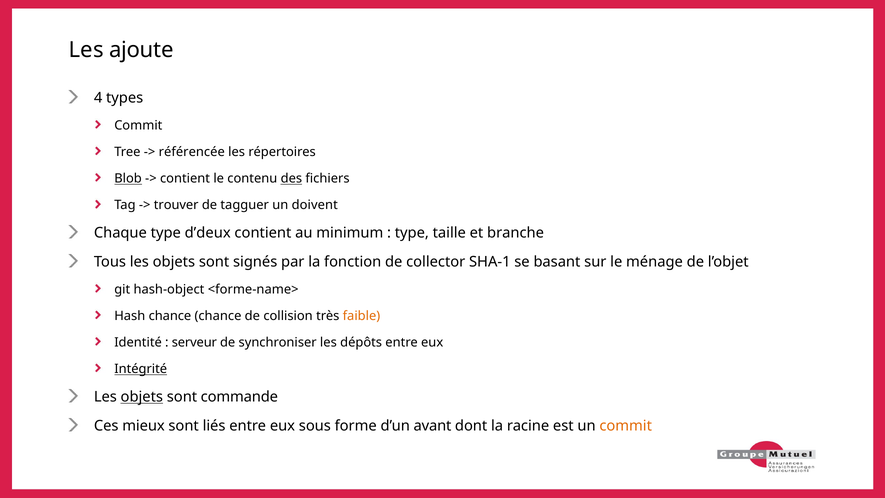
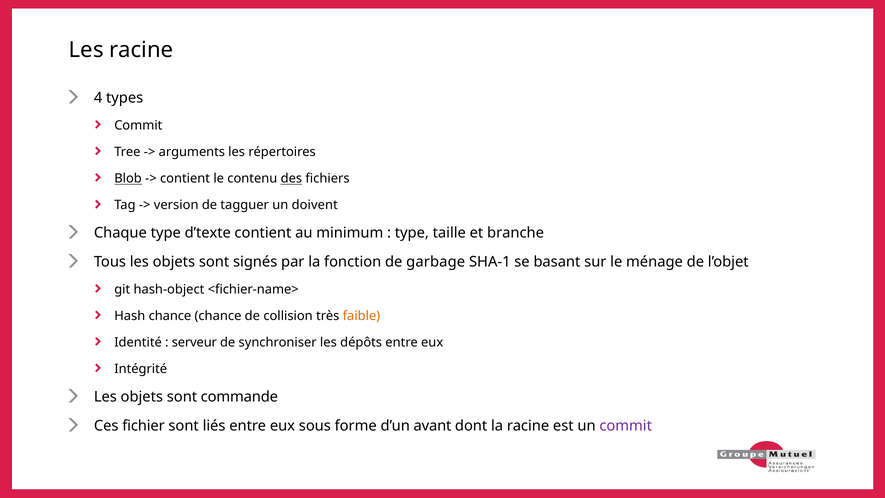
Les ajoute: ajoute -> racine
référencée: référencée -> arguments
trouver: trouver -> version
d’deux: d’deux -> d’texte
collector: collector -> garbage
<forme-name>: <forme-name> -> <fichier-name>
Intégrité underline: present -> none
objets at (142, 397) underline: present -> none
mieux: mieux -> fichier
commit at (626, 426) colour: orange -> purple
